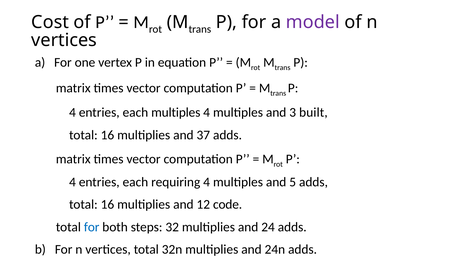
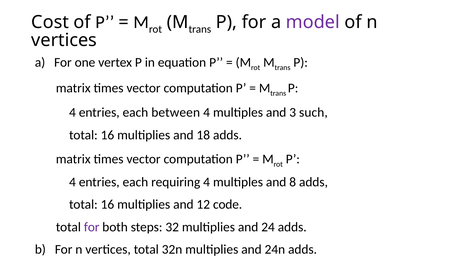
each multiples: multiples -> between
built: built -> such
37: 37 -> 18
5: 5 -> 8
for at (92, 227) colour: blue -> purple
